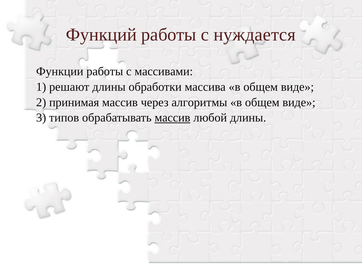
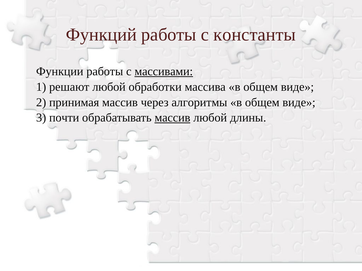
нуждается: нуждается -> константы
массивами underline: none -> present
решают длины: длины -> любой
типов: типов -> почти
